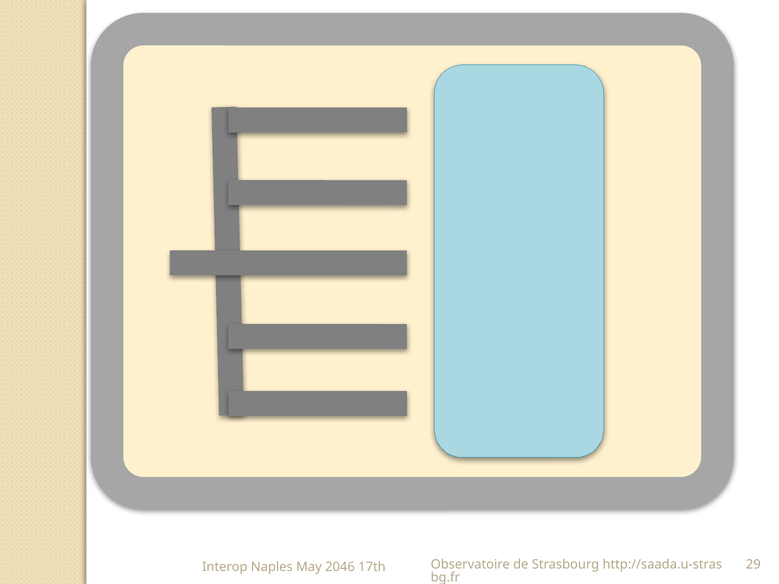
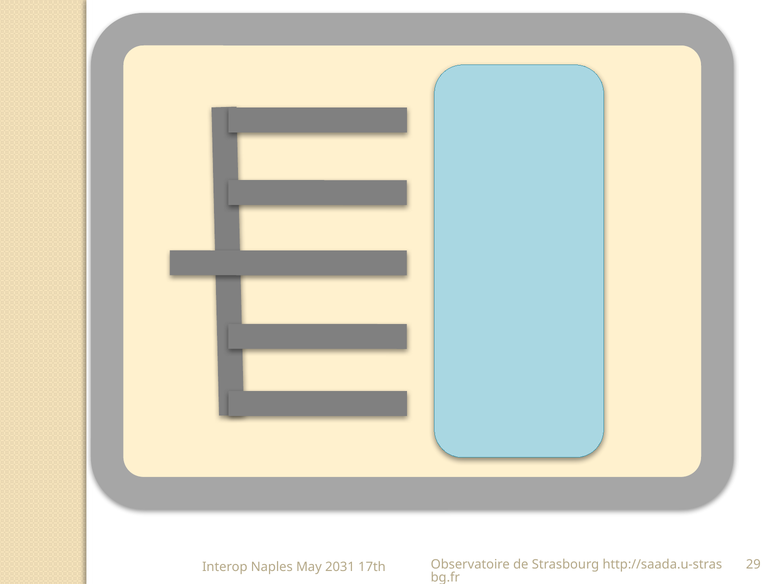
2046: 2046 -> 2031
